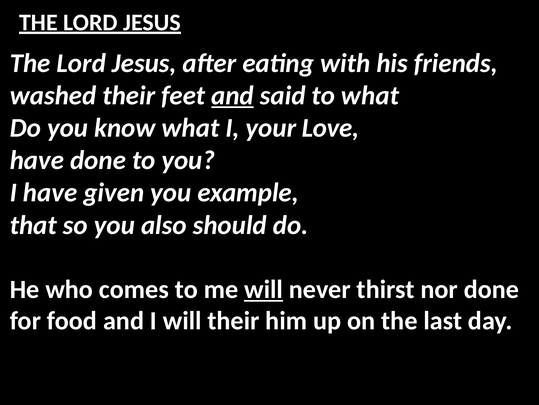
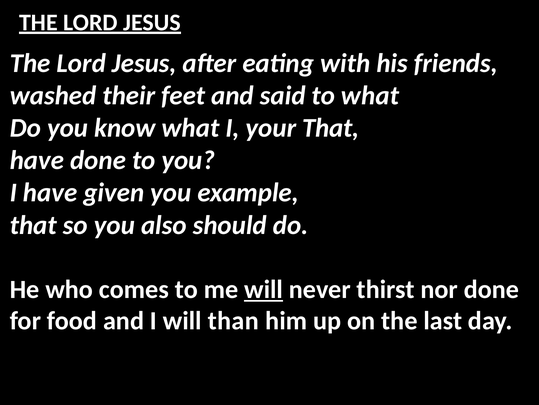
and at (233, 95) underline: present -> none
your Love: Love -> That
will their: their -> than
